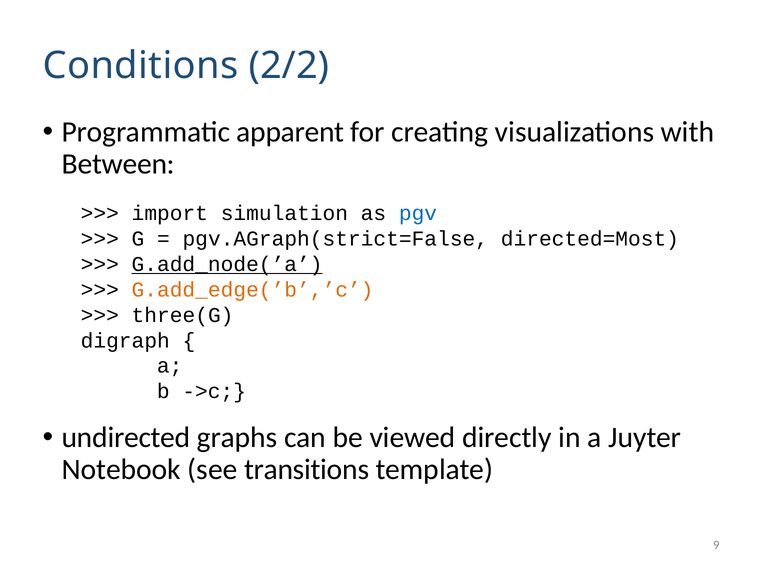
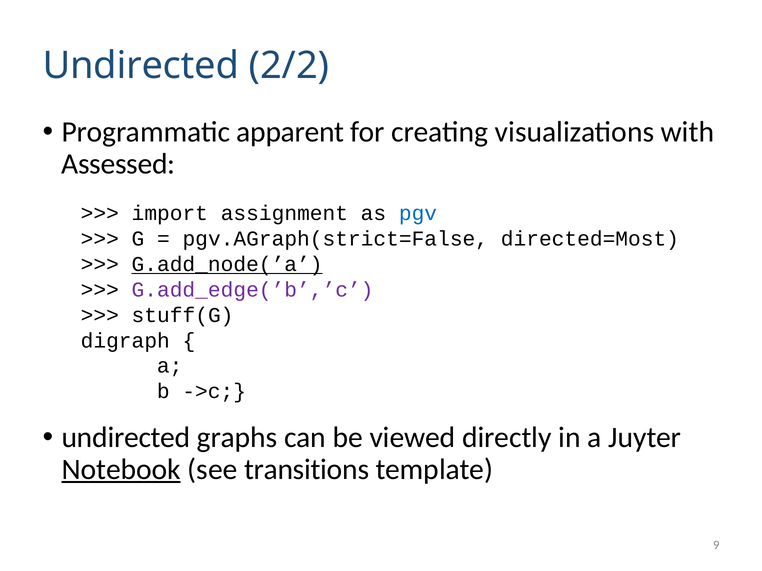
Conditions at (141, 66): Conditions -> Undirected
Between: Between -> Assessed
simulation: simulation -> assignment
G.add_edge(’b’,’c colour: orange -> purple
three(G: three(G -> stuff(G
Notebook underline: none -> present
